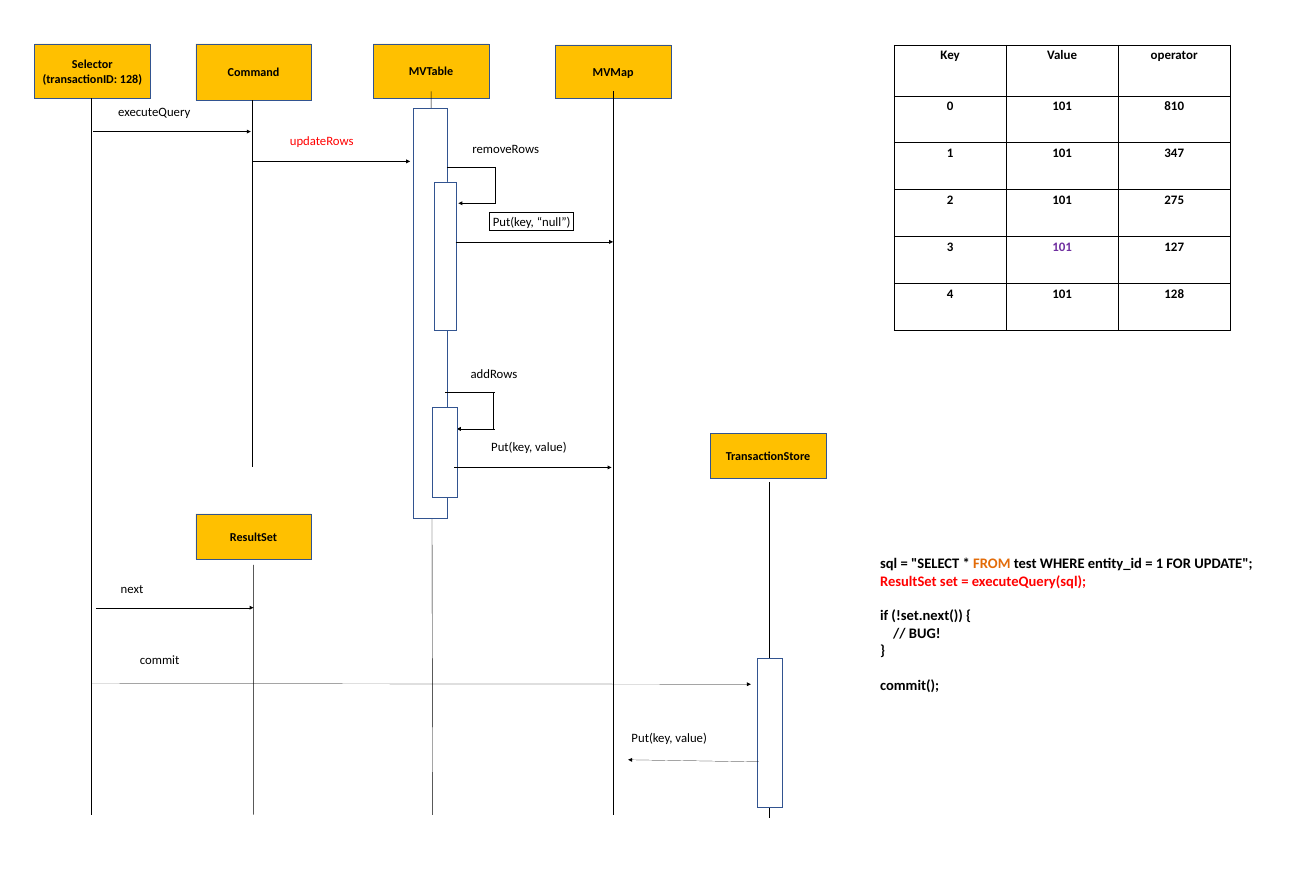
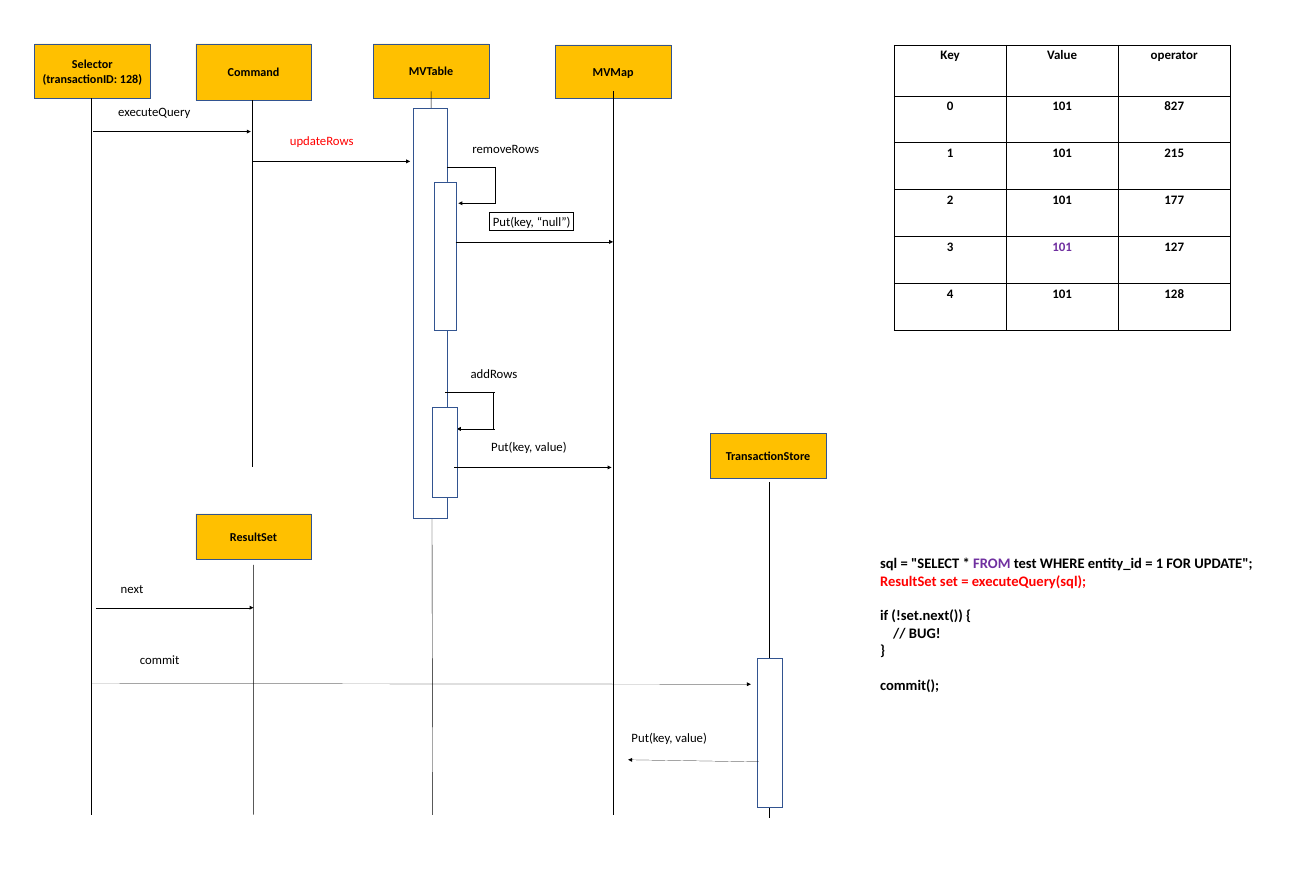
810: 810 -> 827
347: 347 -> 215
275: 275 -> 177
FROM colour: orange -> purple
